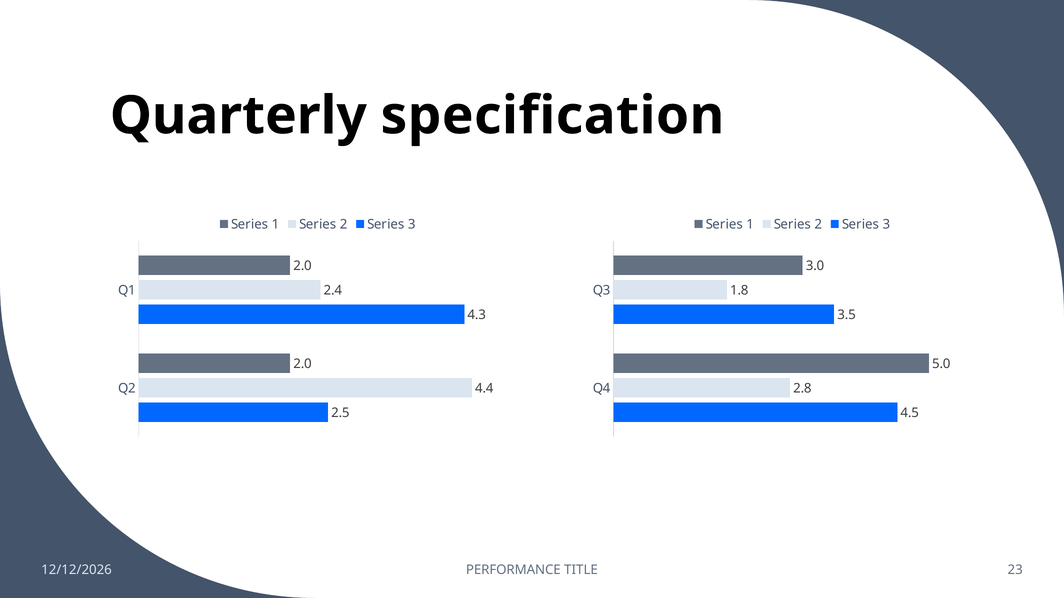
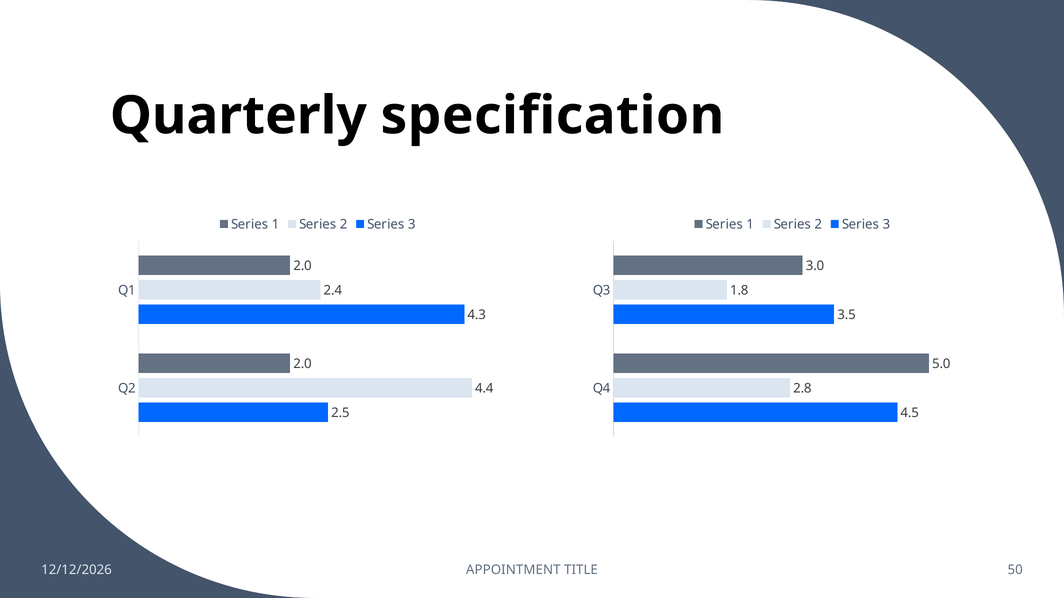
PERFORMANCE: PERFORMANCE -> APPOINTMENT
23: 23 -> 50
